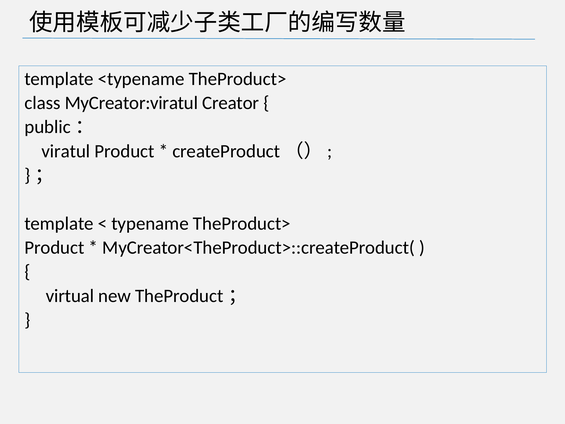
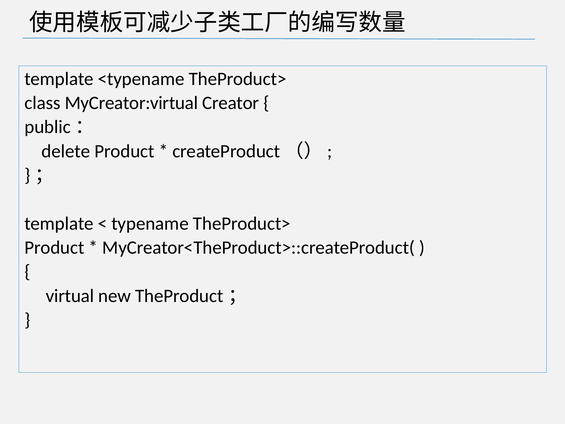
MyCreator:viratul: MyCreator:viratul -> MyCreator:virtual
viratul: viratul -> delete
